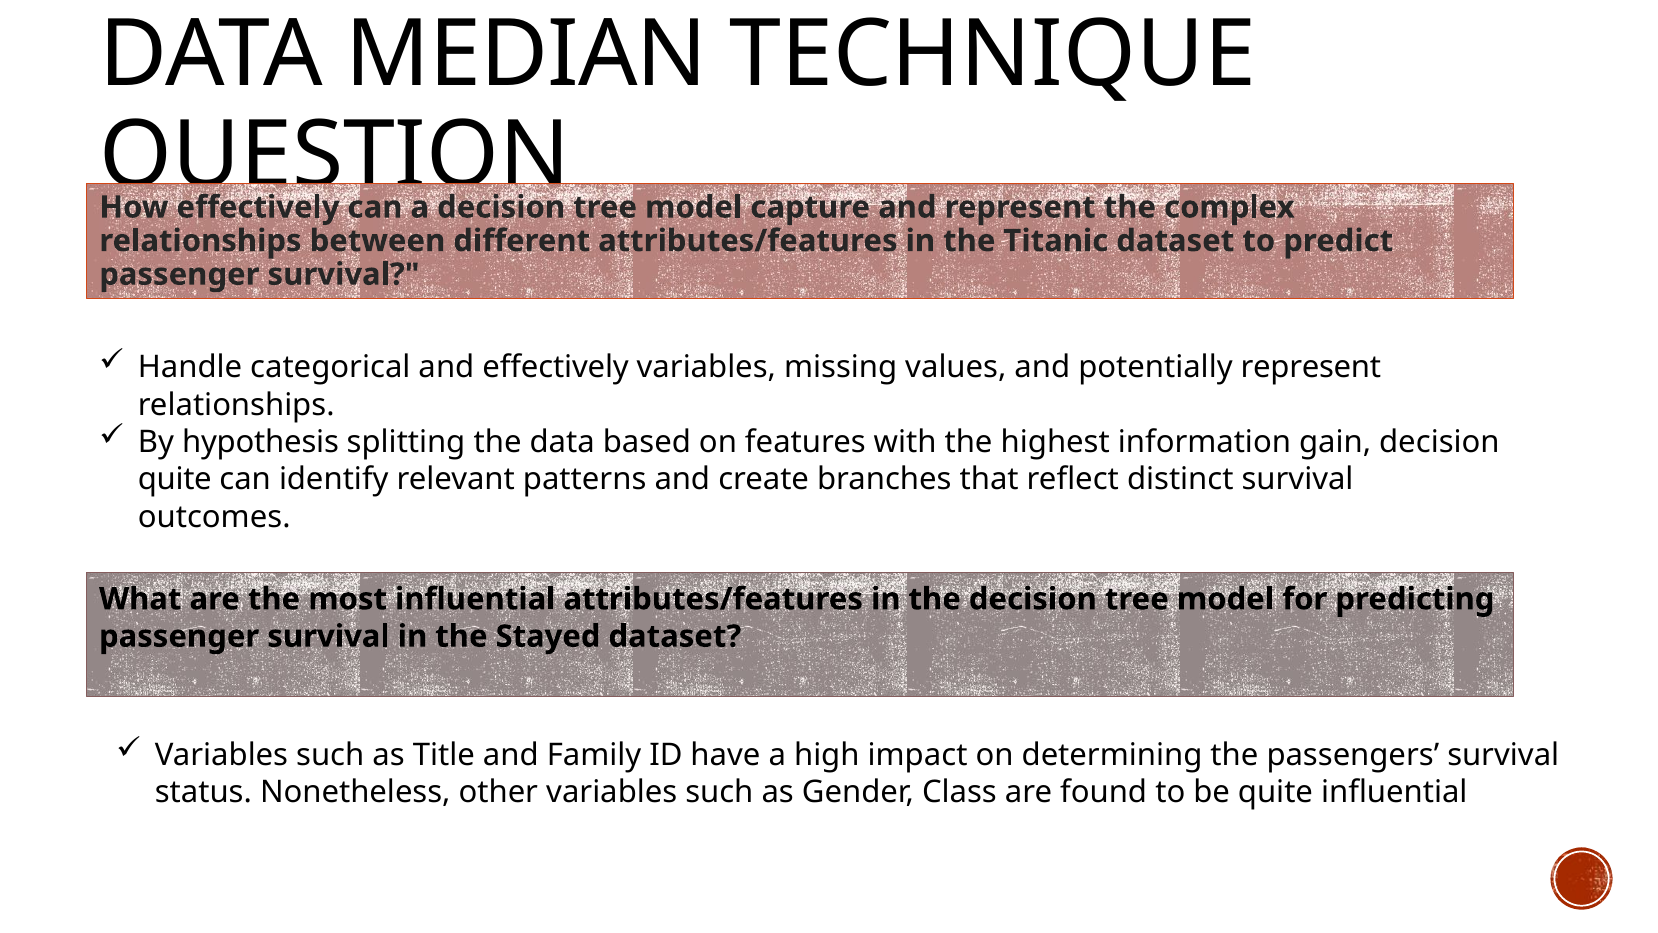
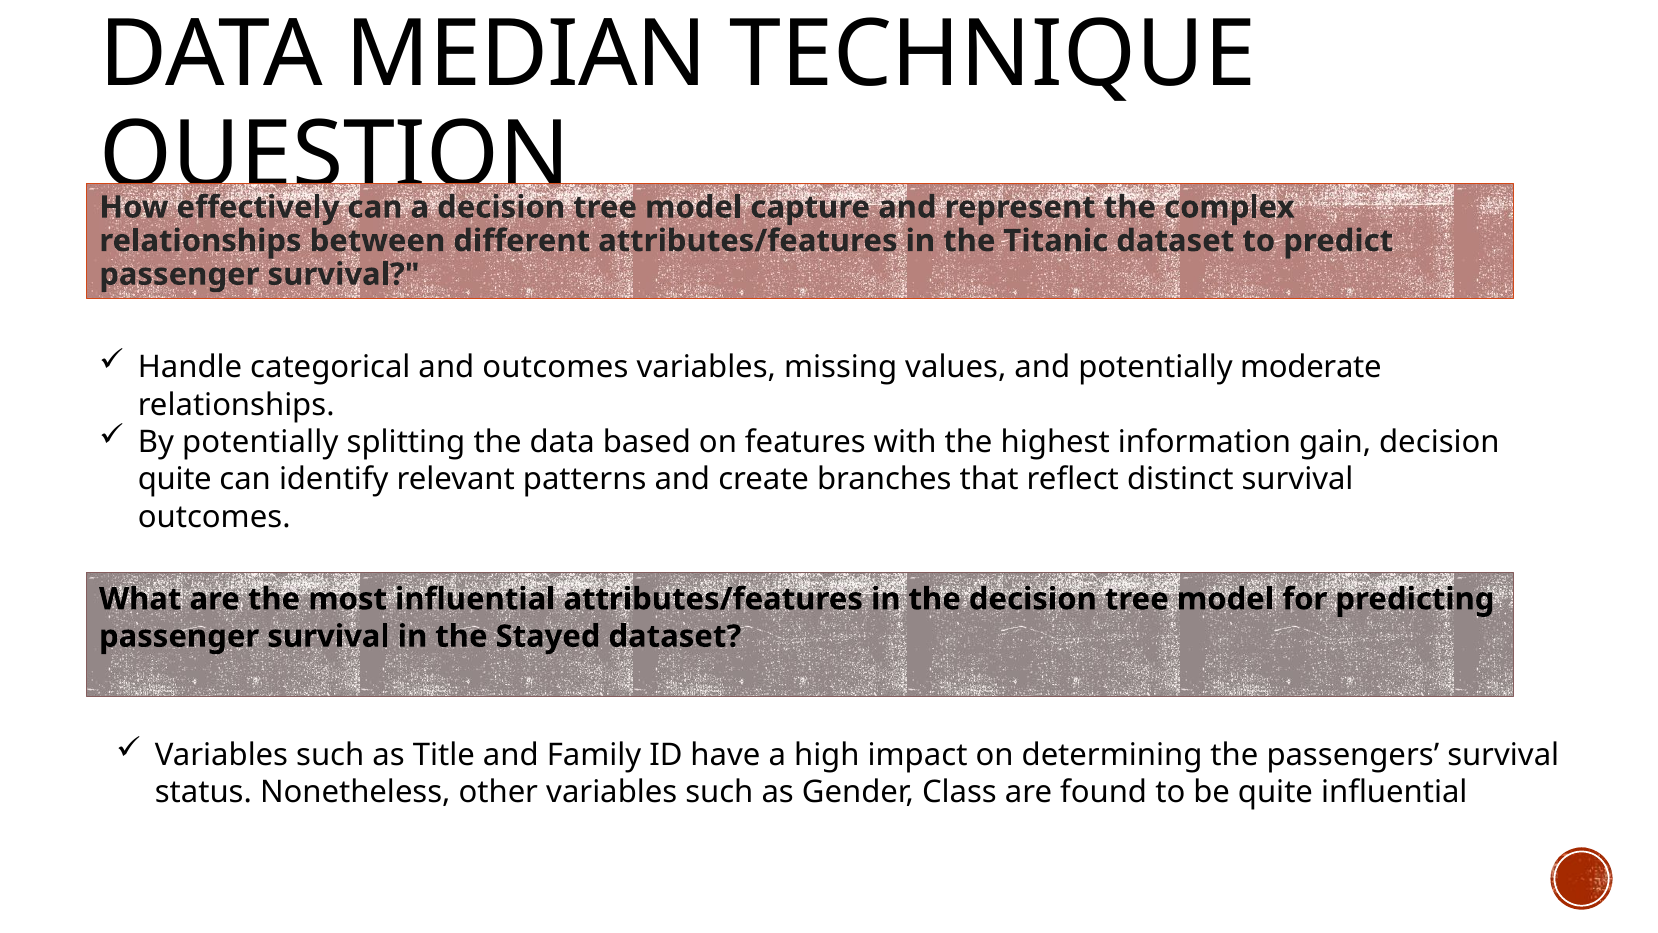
and effectively: effectively -> outcomes
potentially represent: represent -> moderate
By hypothesis: hypothesis -> potentially
